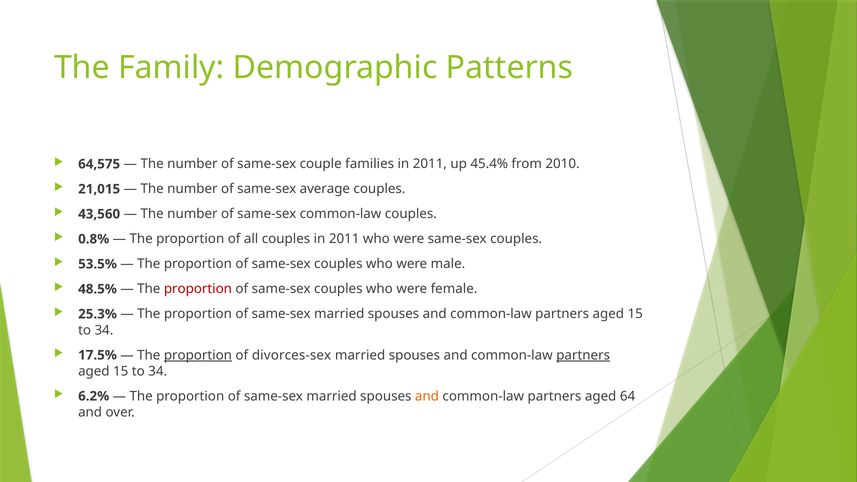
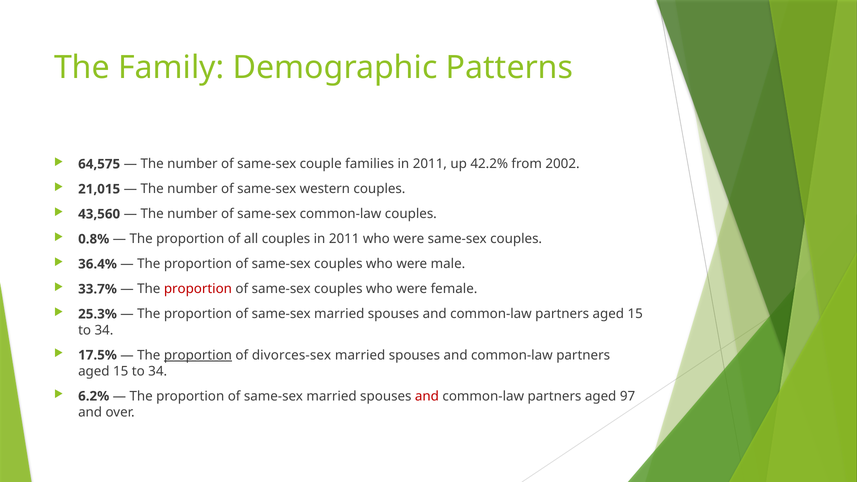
45.4%: 45.4% -> 42.2%
2010: 2010 -> 2002
average: average -> western
53.5%: 53.5% -> 36.4%
48.5%: 48.5% -> 33.7%
partners at (583, 355) underline: present -> none
and at (427, 396) colour: orange -> red
64: 64 -> 97
